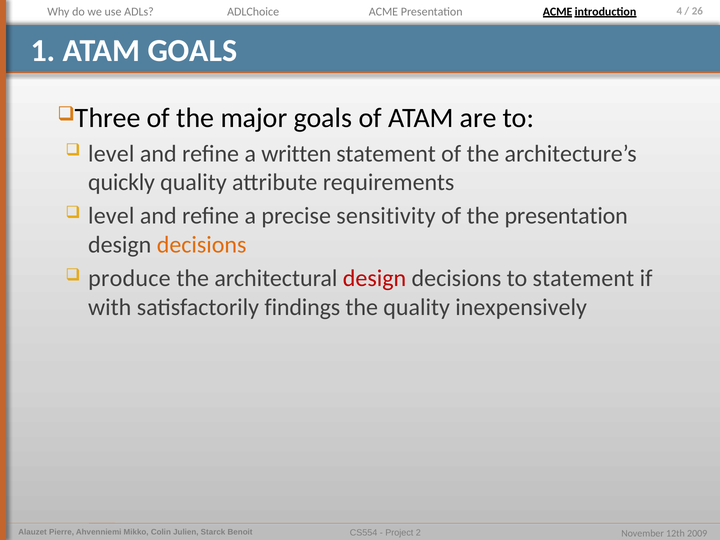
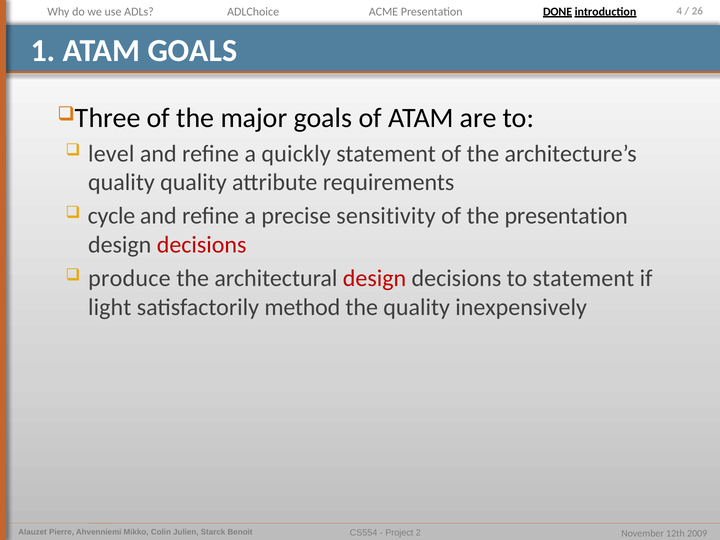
Presentation ACME: ACME -> DONE
written: written -> quickly
quickly at (122, 182): quickly -> quality
level at (111, 216): level -> cycle
decisions at (202, 245) colour: orange -> red
with: with -> light
findings: findings -> method
